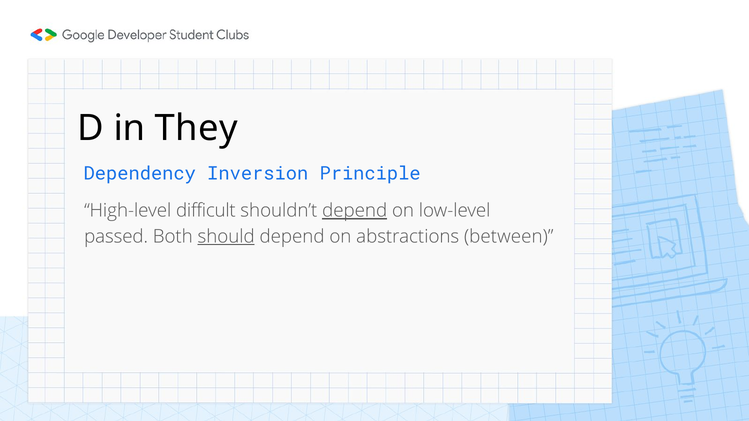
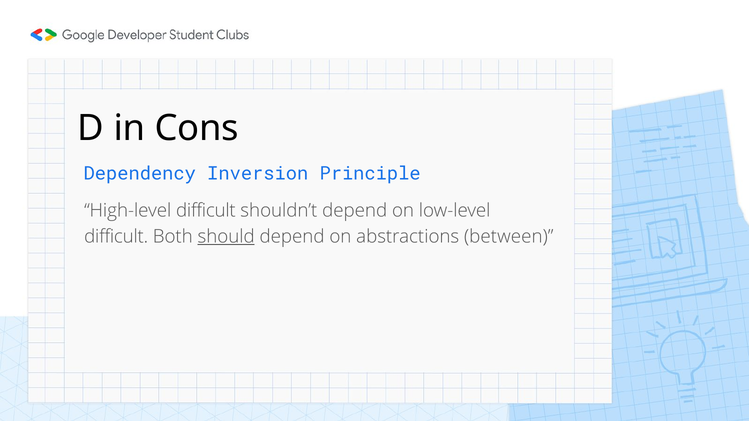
They: They -> Cons
depend at (355, 211) underline: present -> none
passed at (116, 237): passed -> difficult
